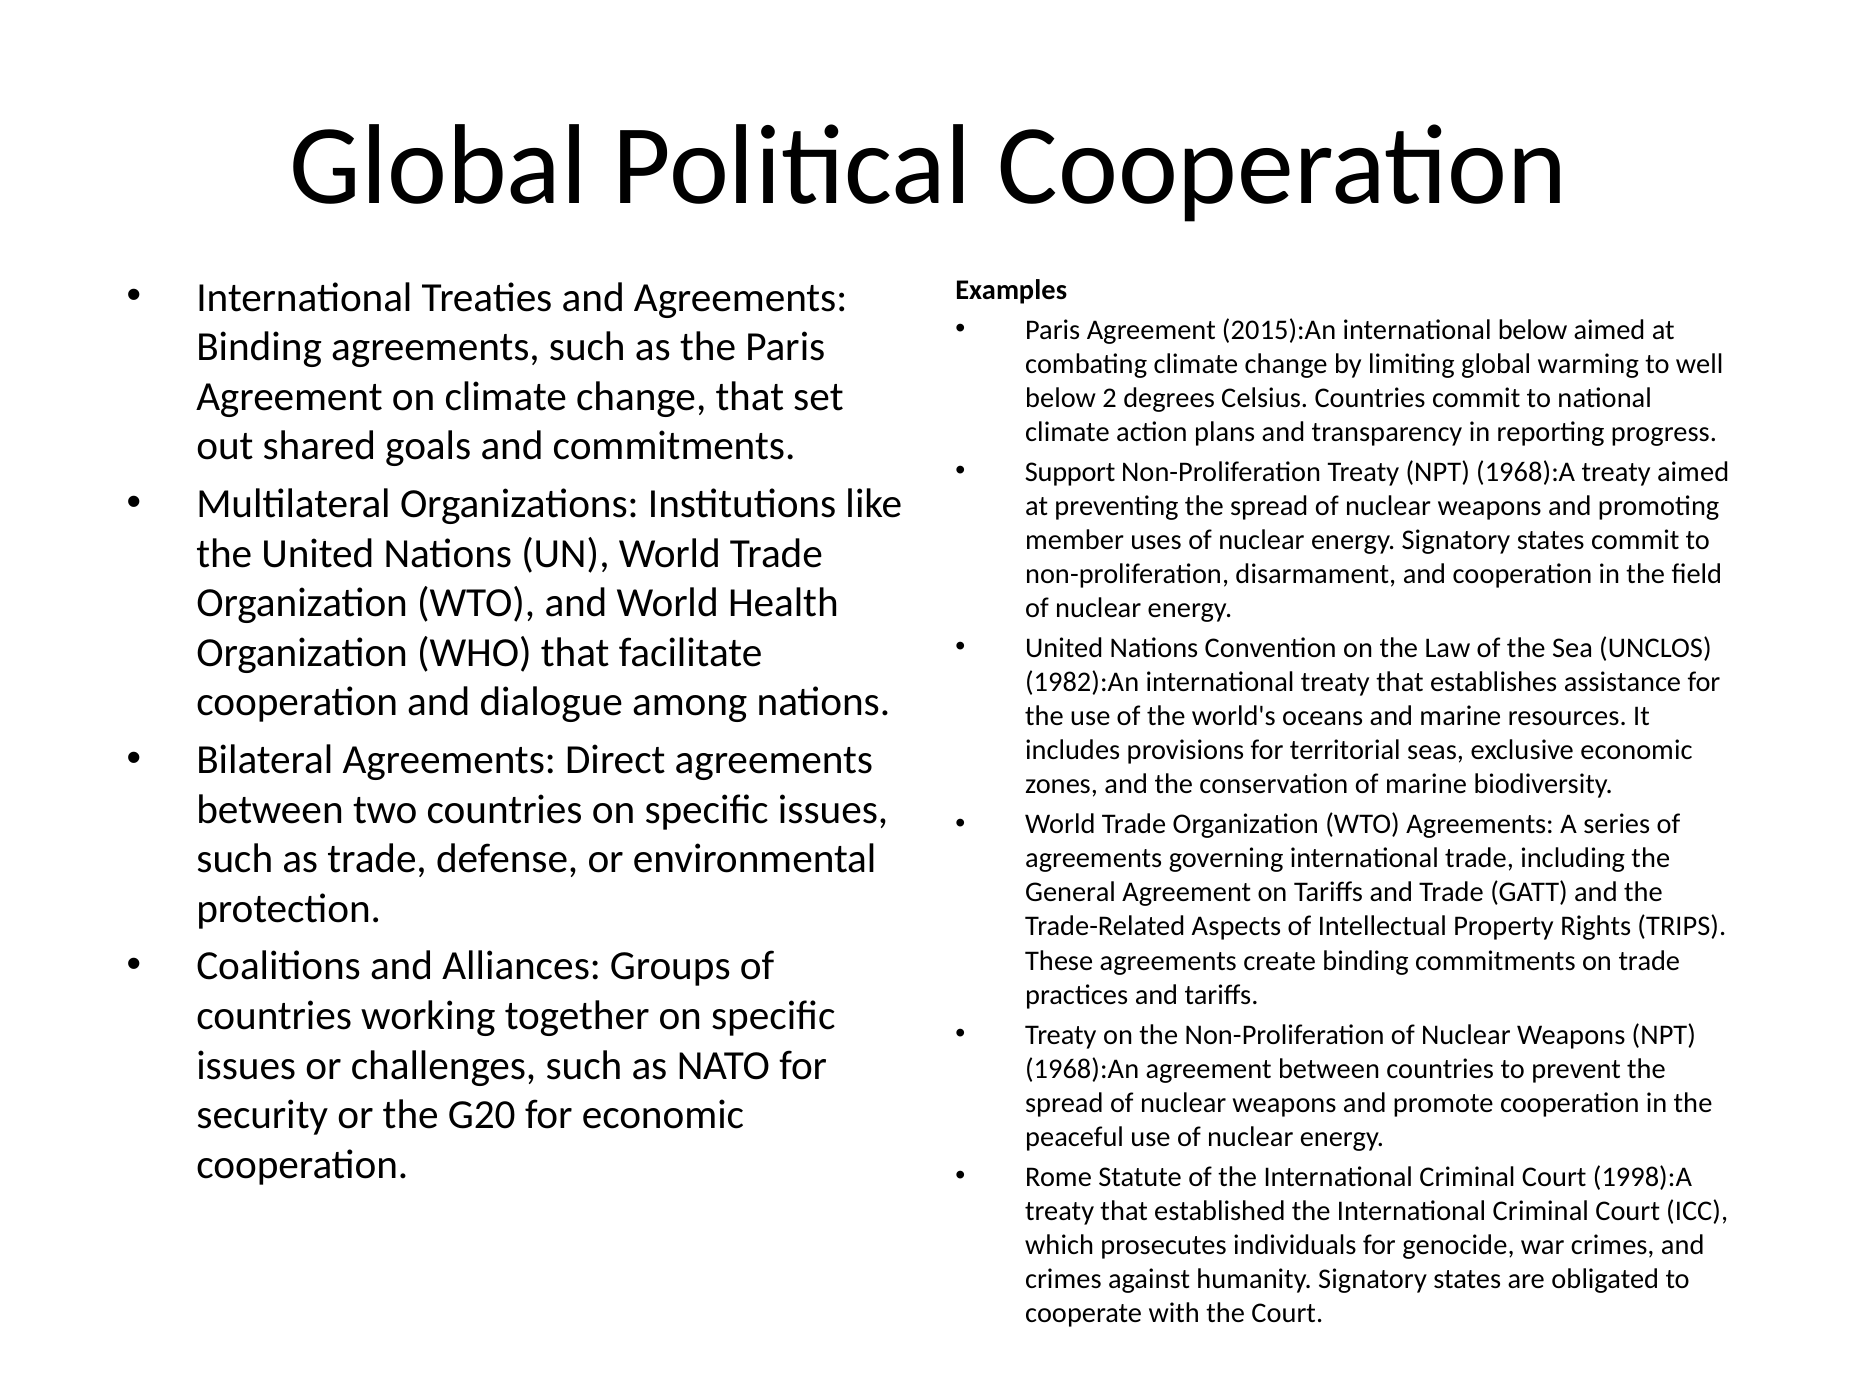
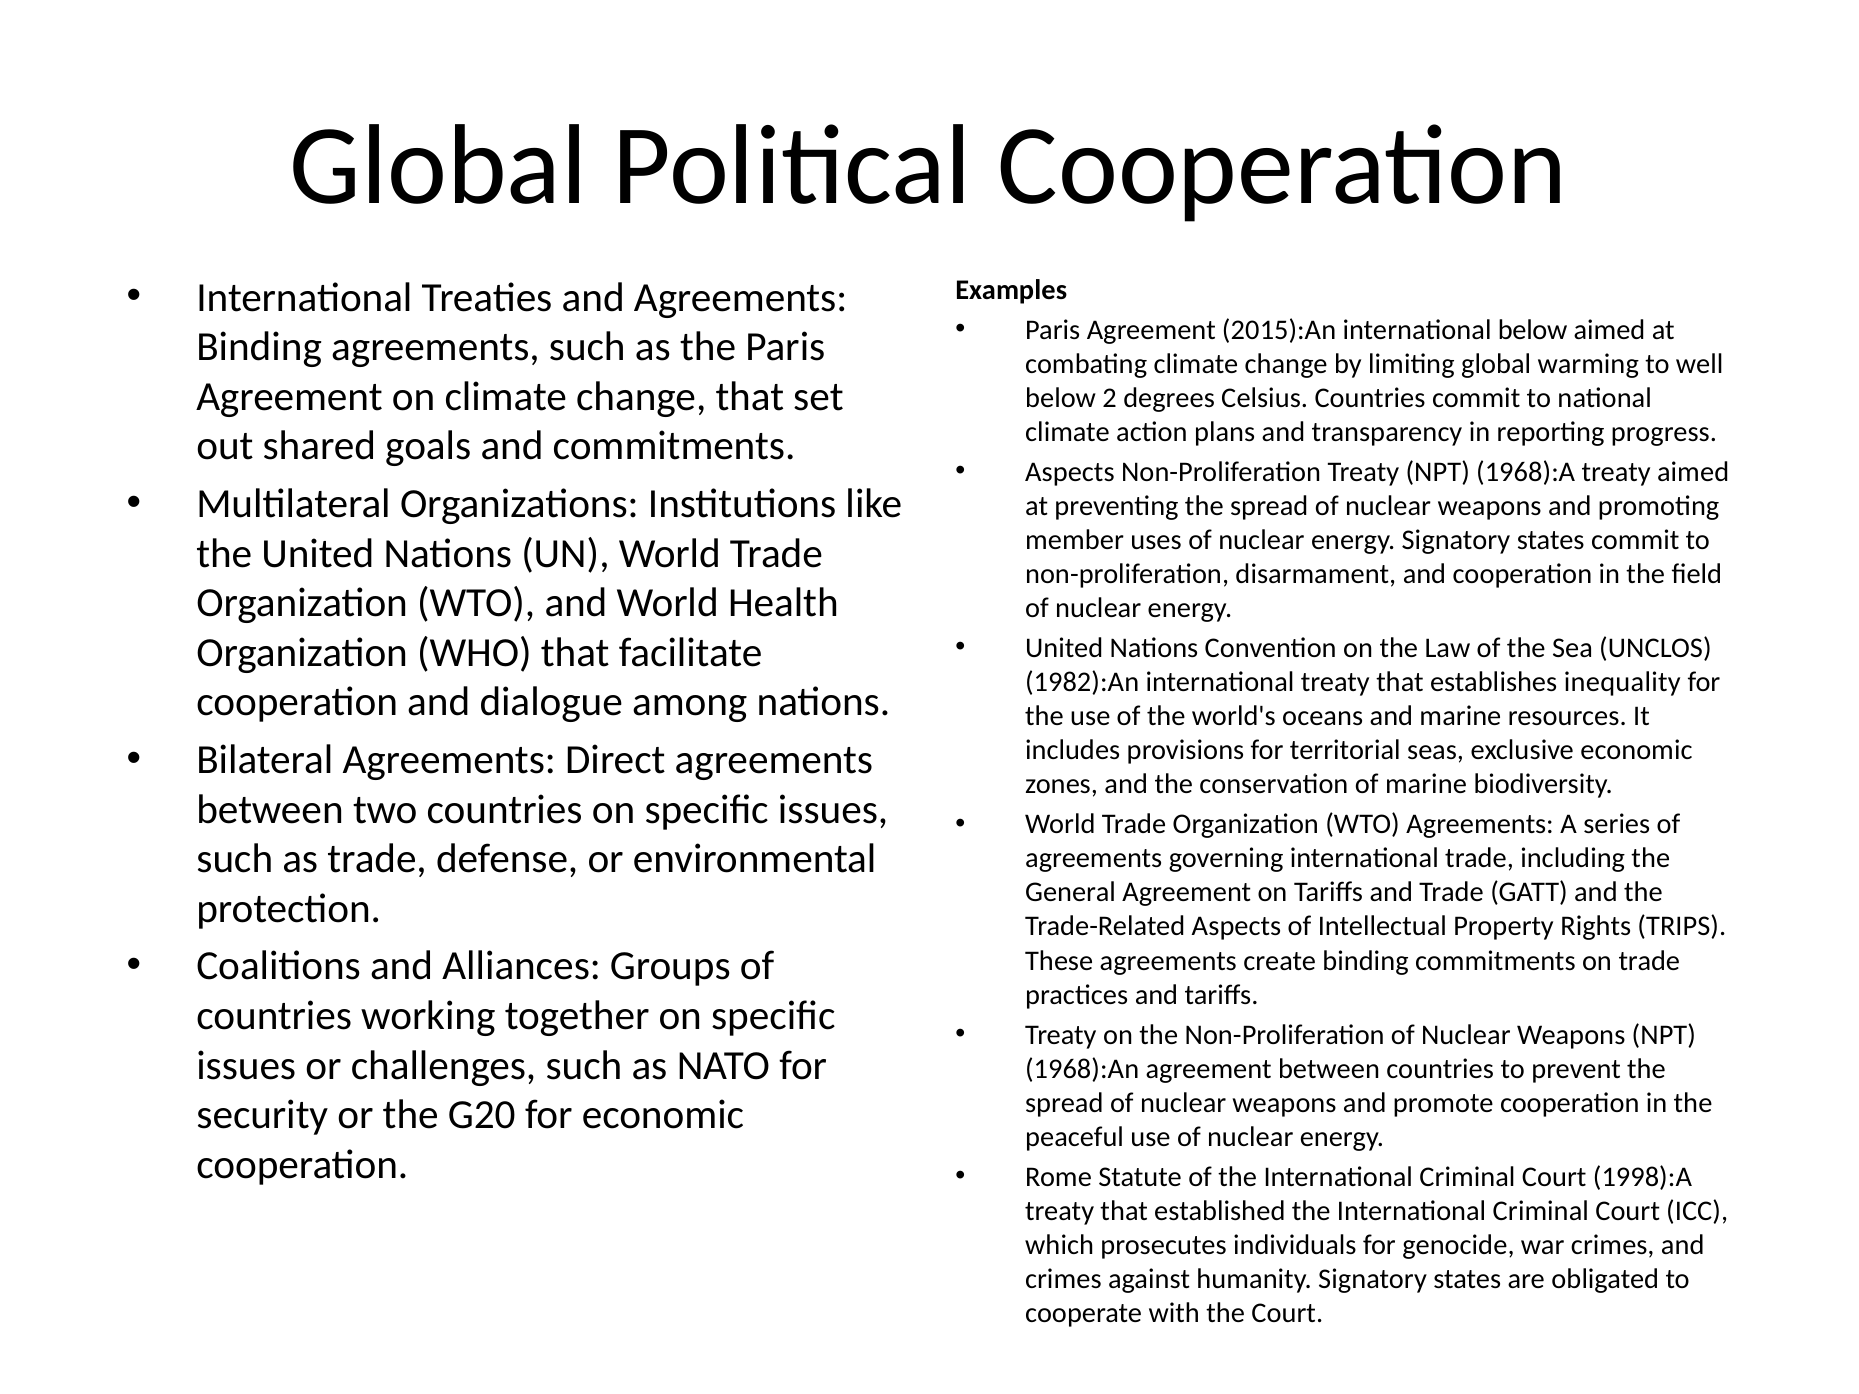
Support at (1070, 472): Support -> Aspects
assistance: assistance -> inequality
